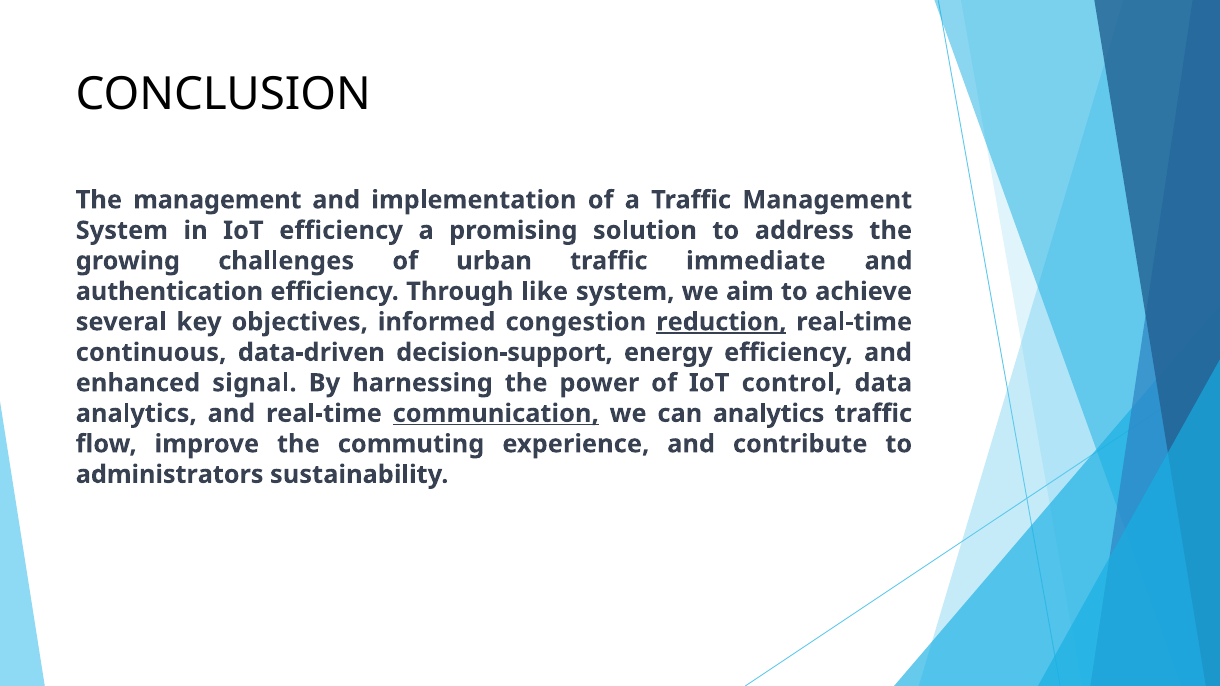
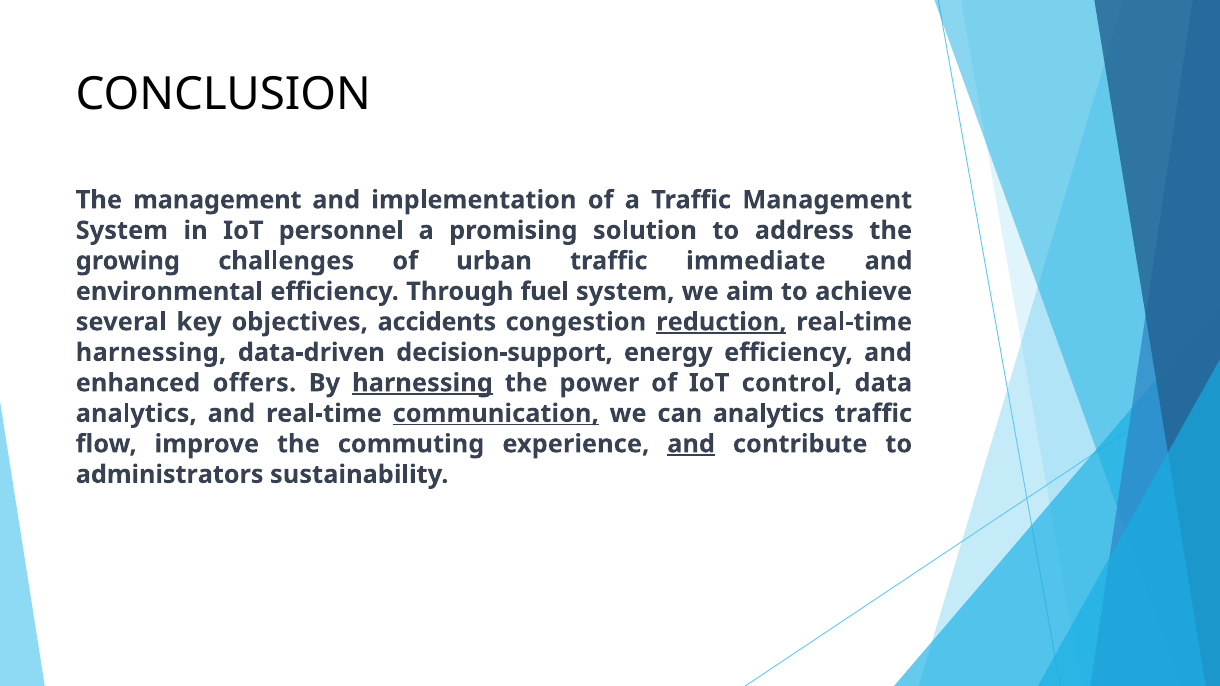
IoT efficiency: efficiency -> personnel
authentication: authentication -> environmental
like: like -> fuel
informed: informed -> accidents
continuous at (151, 353): continuous -> harnessing
signal: signal -> offers
harnessing at (422, 383) underline: none -> present
and at (691, 444) underline: none -> present
